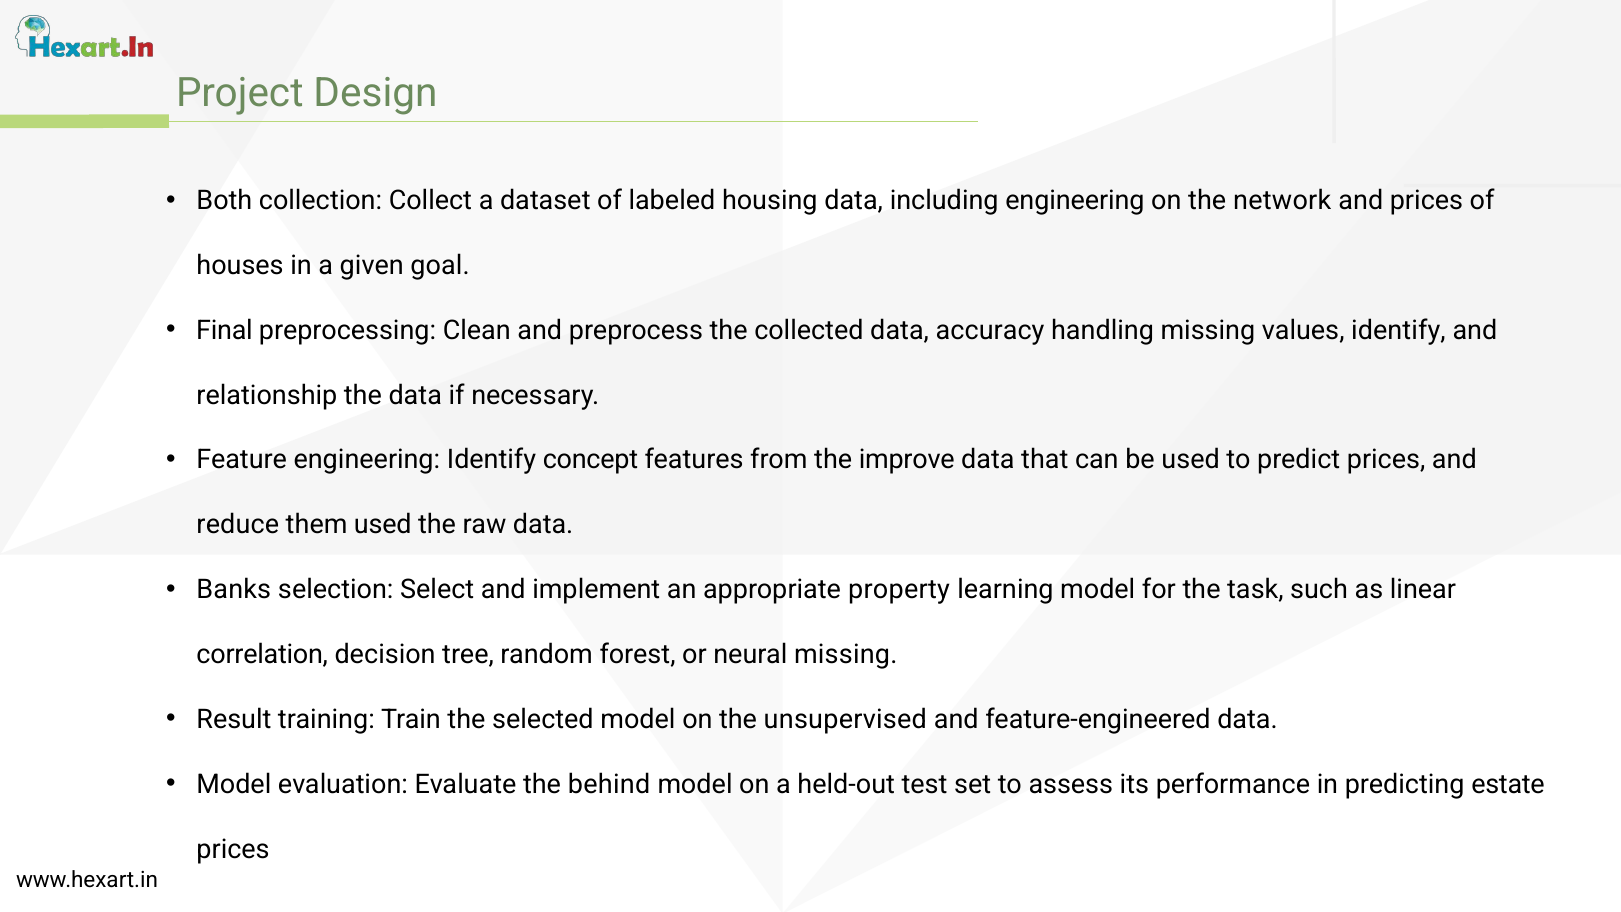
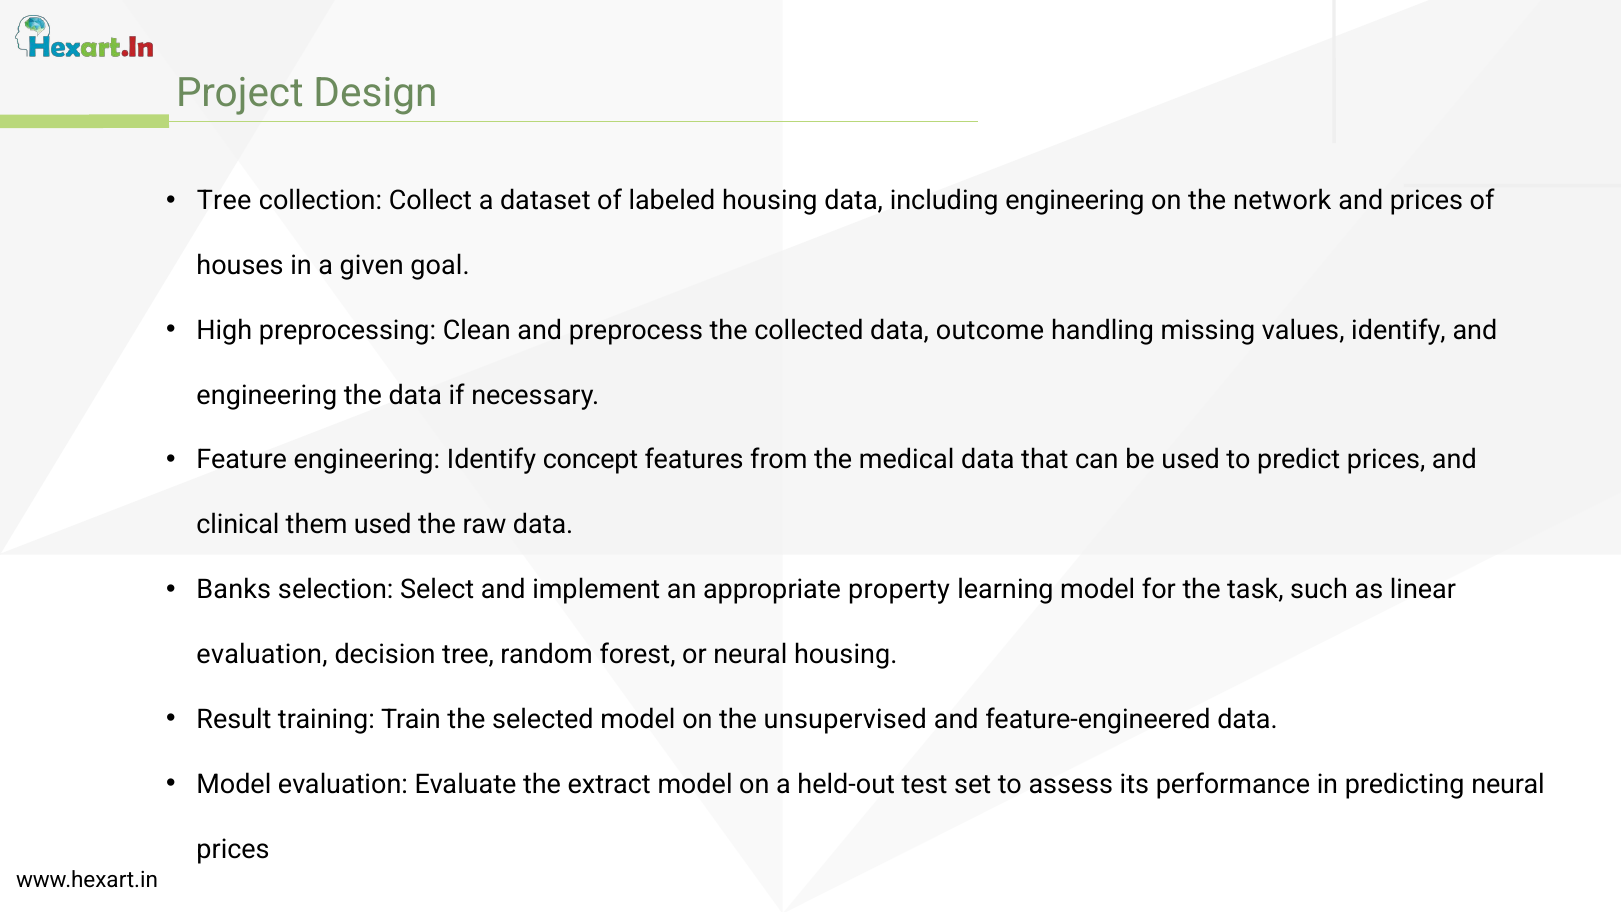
Both at (224, 201): Both -> Tree
Final: Final -> High
accuracy: accuracy -> outcome
relationship at (267, 395): relationship -> engineering
improve: improve -> medical
reduce: reduce -> clinical
correlation at (262, 654): correlation -> evaluation
neural missing: missing -> housing
behind: behind -> extract
predicting estate: estate -> neural
